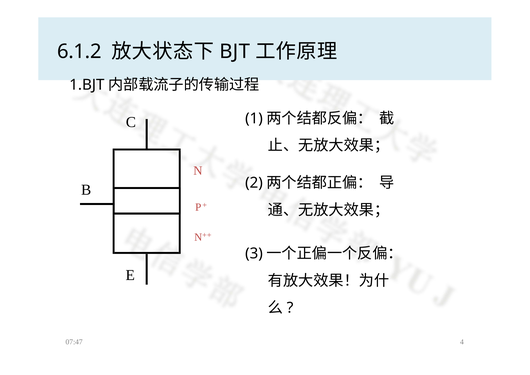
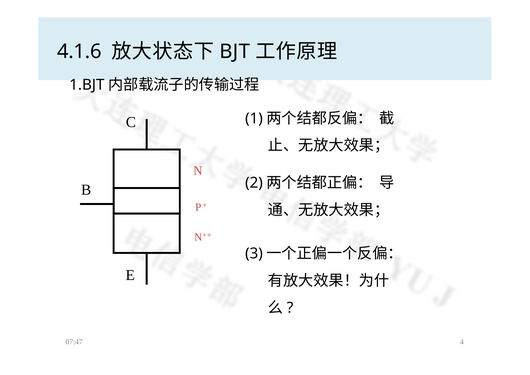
6.1.2: 6.1.2 -> 4.1.6
